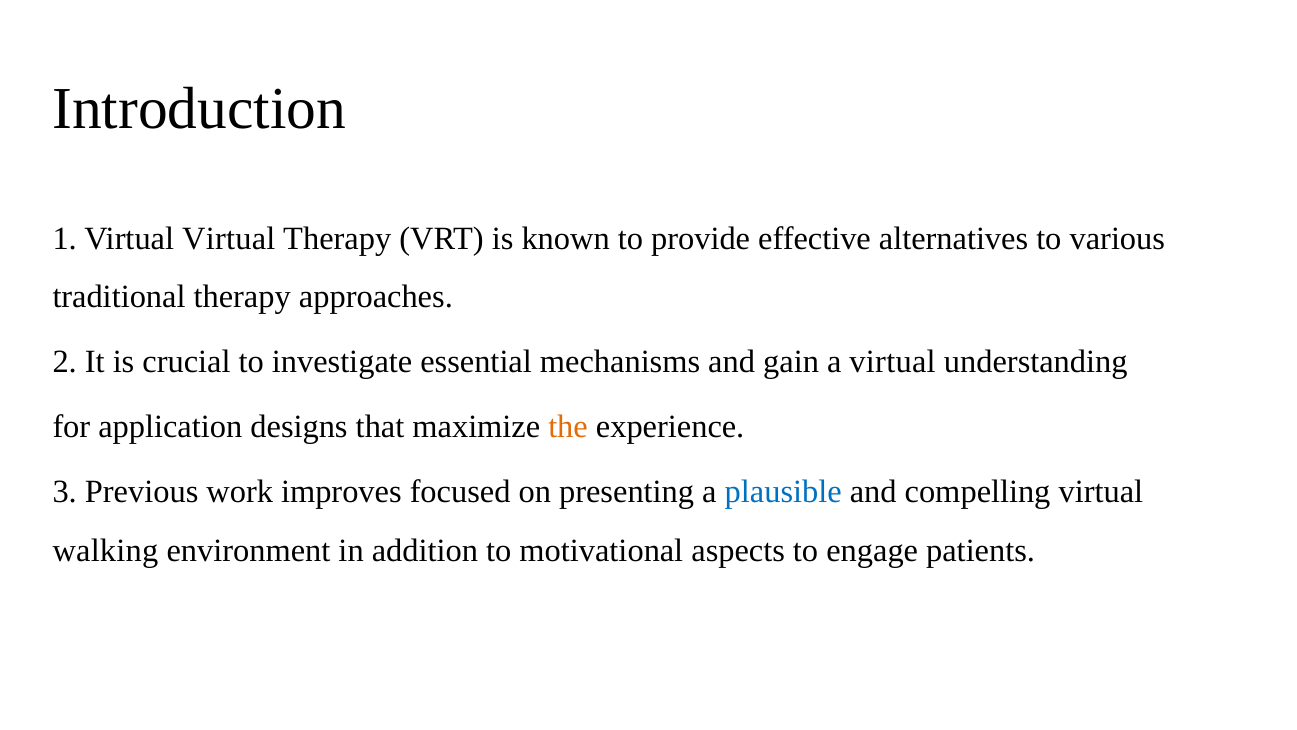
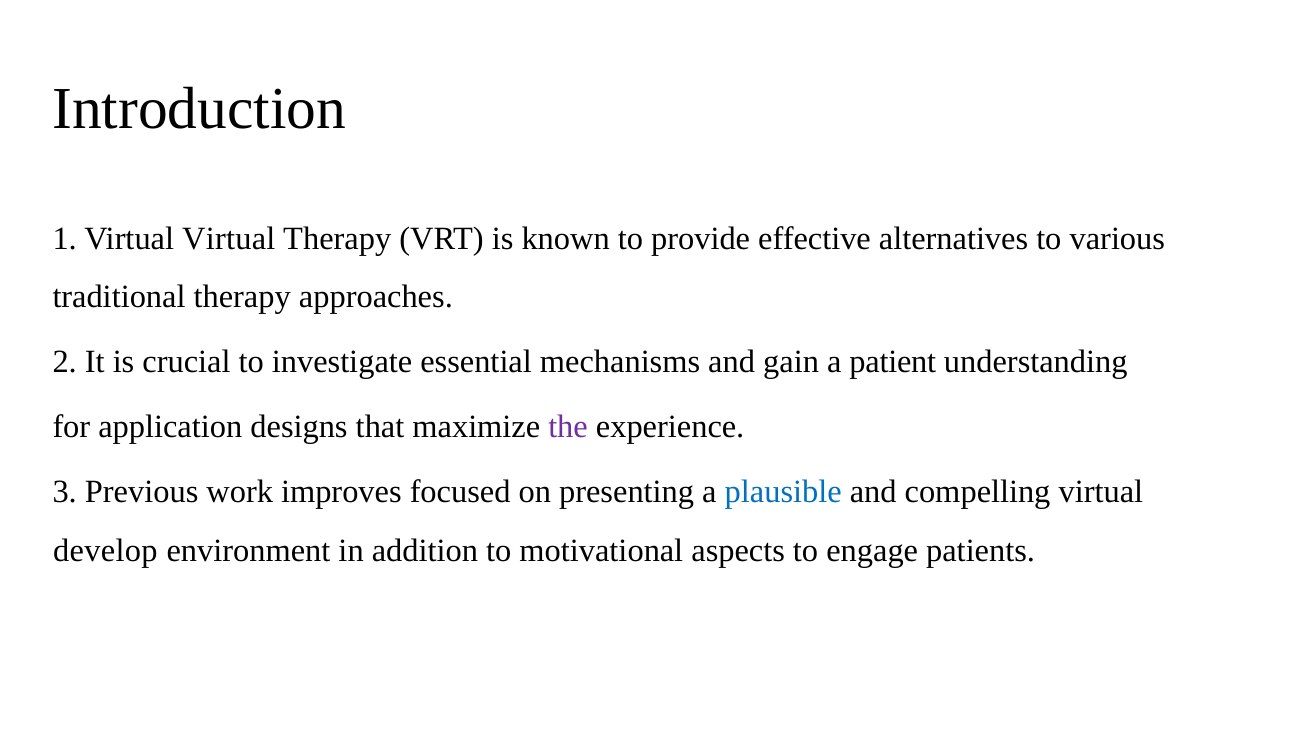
a virtual: virtual -> patient
the colour: orange -> purple
walking: walking -> develop
